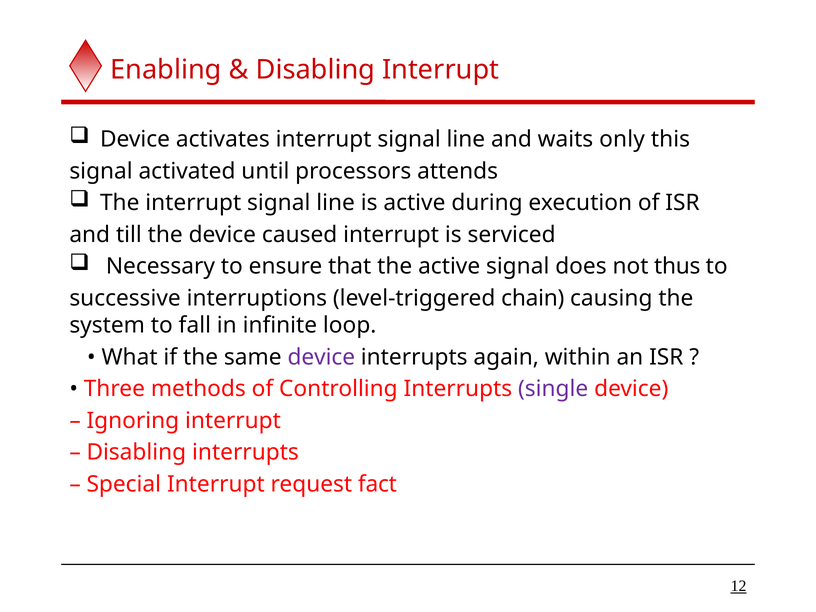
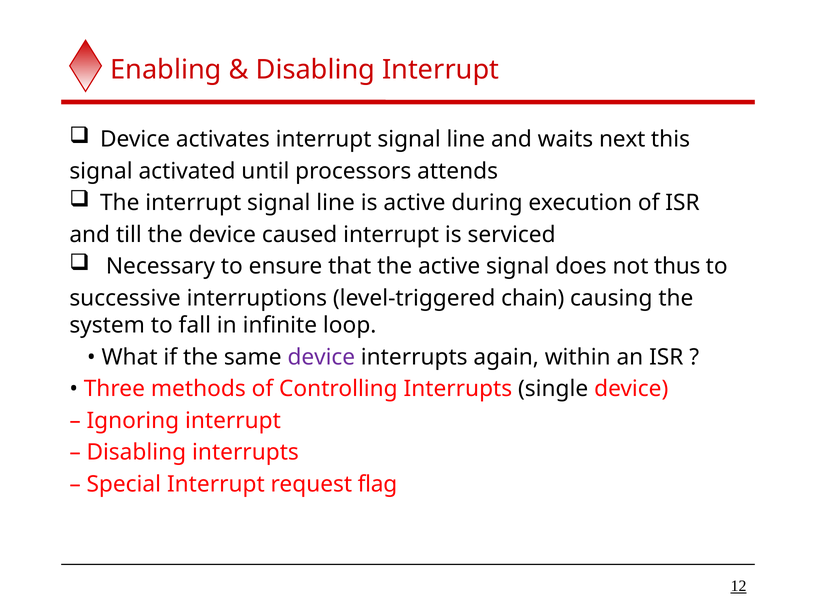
only: only -> next
single colour: purple -> black
fact: fact -> flag
